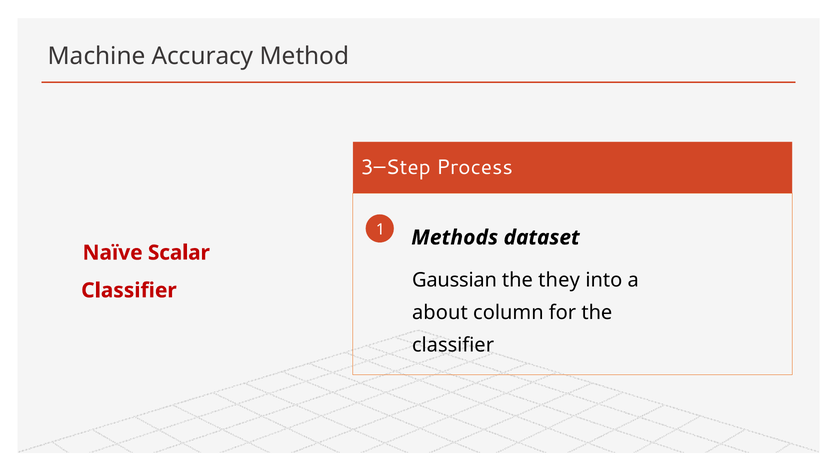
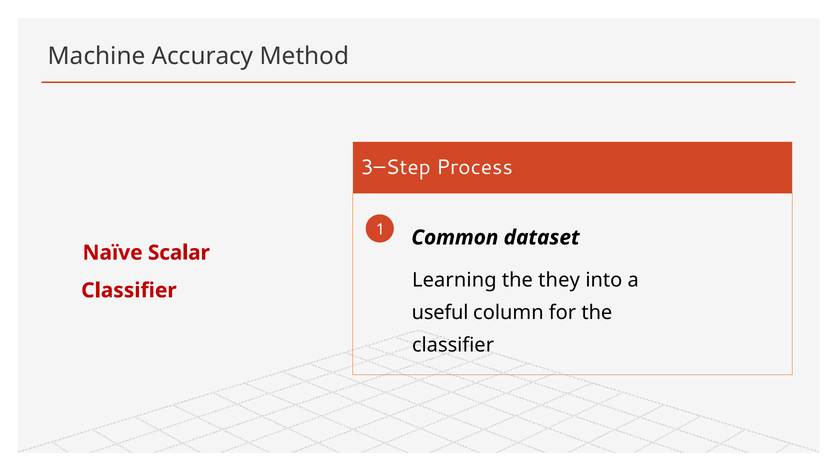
Methods: Methods -> Common
Gaussian: Gaussian -> Learning
about: about -> useful
